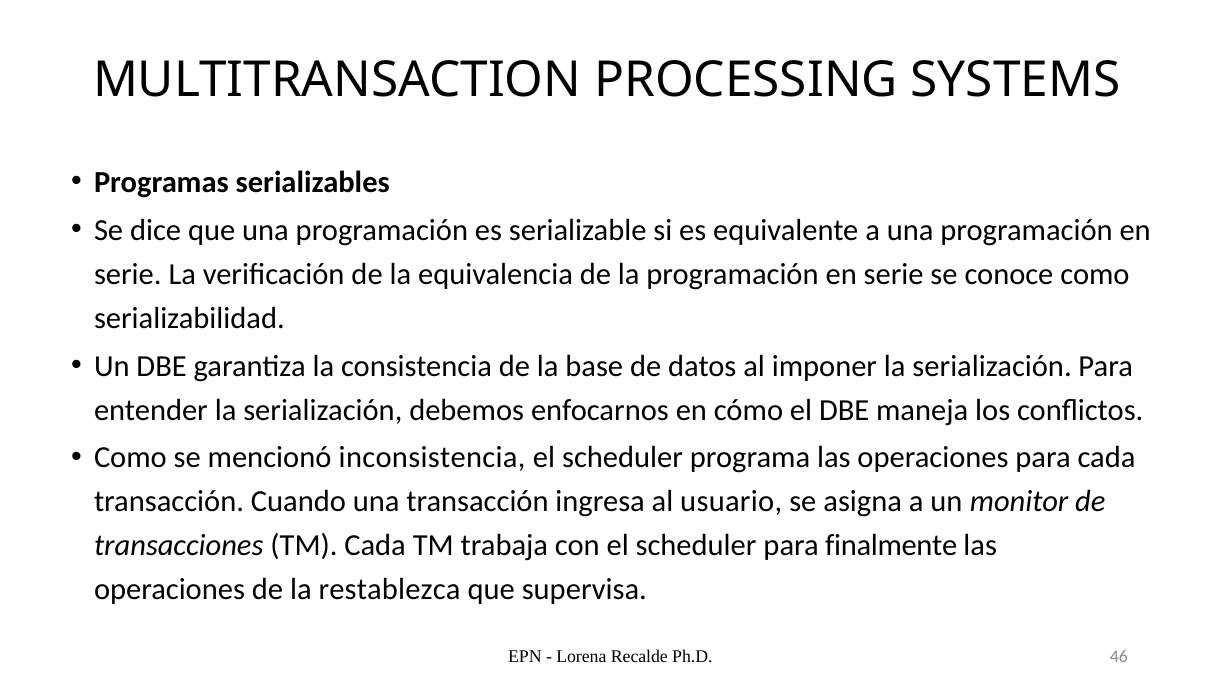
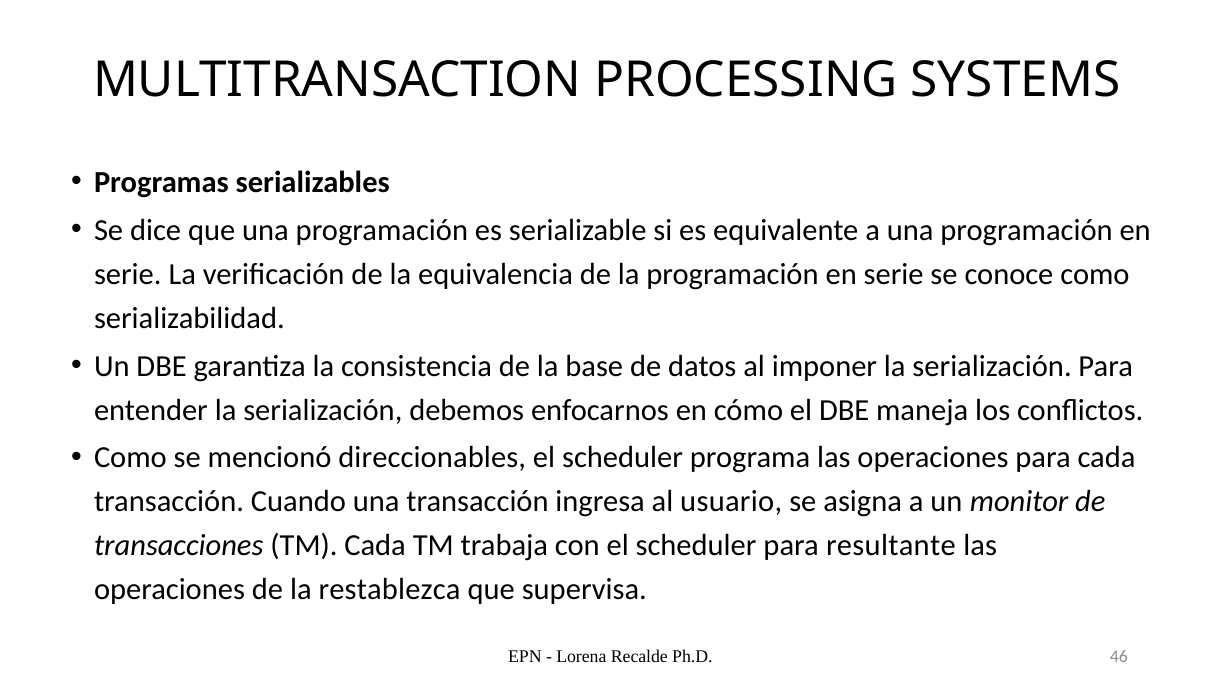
inconsistencia: inconsistencia -> direccionables
finalmente: finalmente -> resultante
